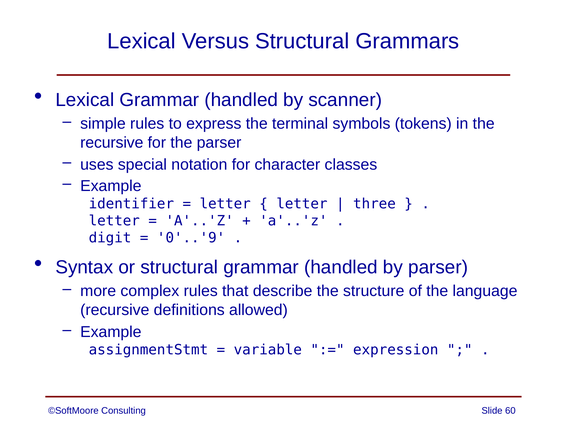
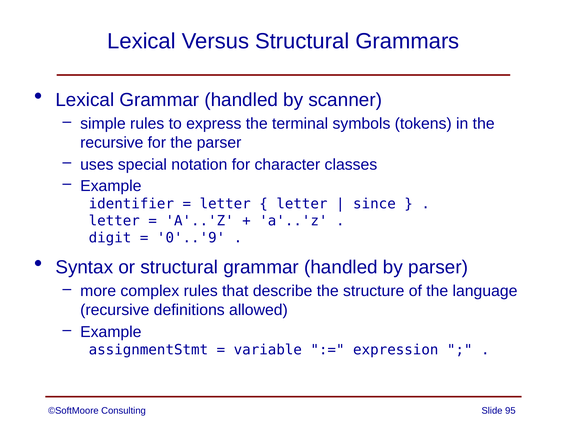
three: three -> since
60: 60 -> 95
